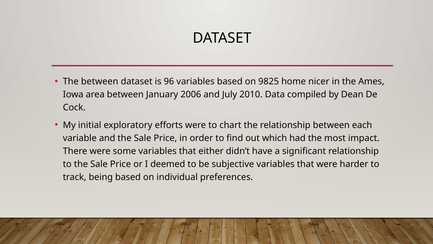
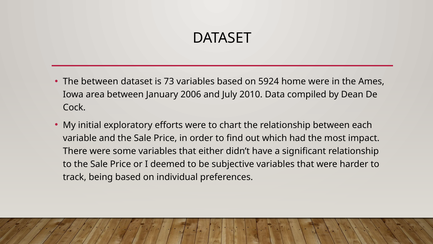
96: 96 -> 73
9825: 9825 -> 5924
home nicer: nicer -> were
